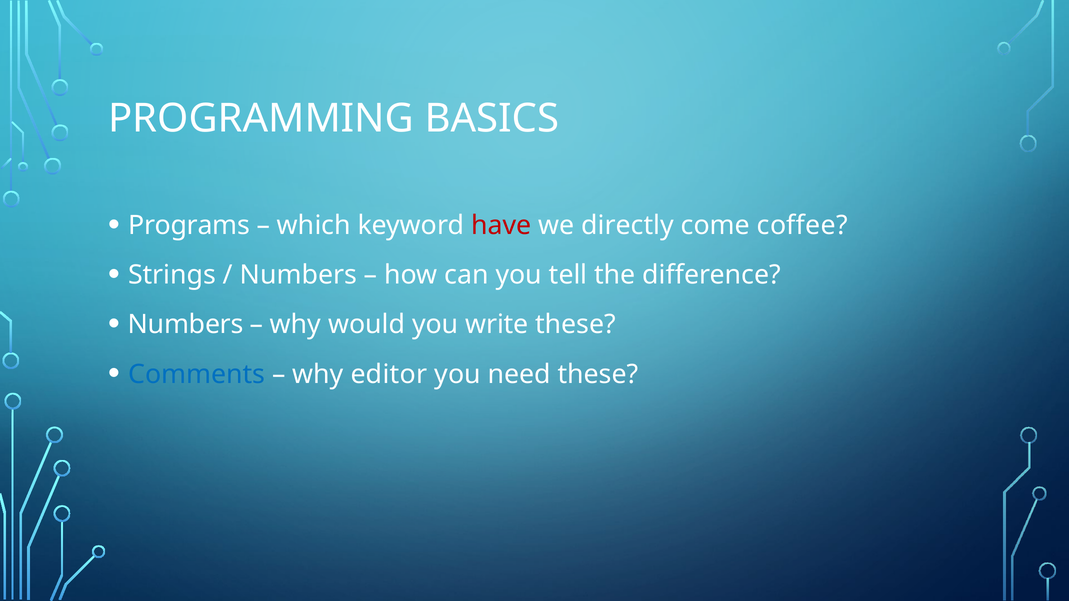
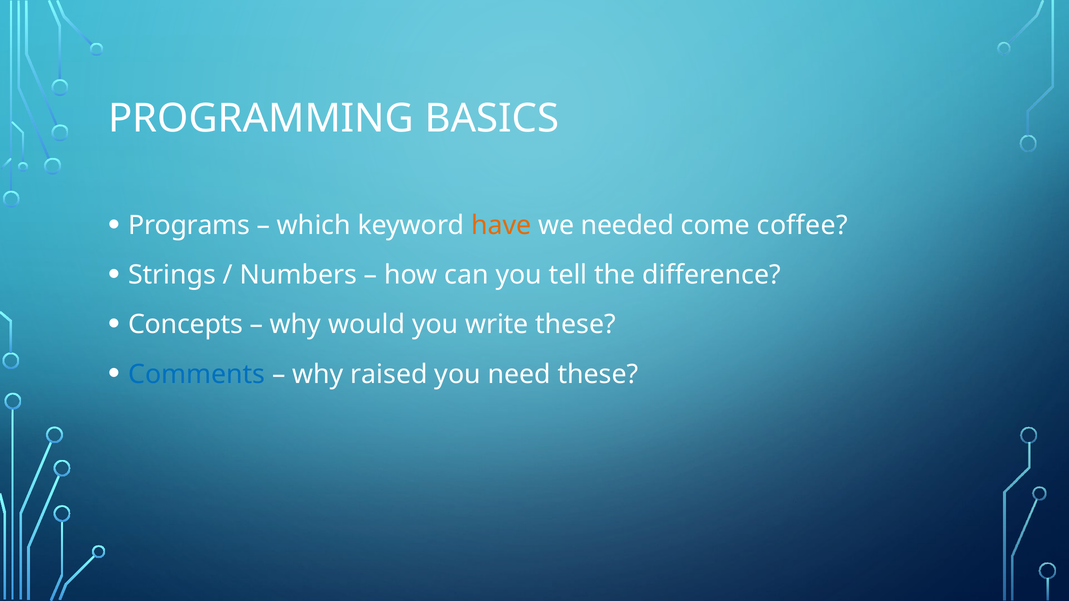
have colour: red -> orange
directly: directly -> needed
Numbers at (186, 325): Numbers -> Concepts
editor: editor -> raised
